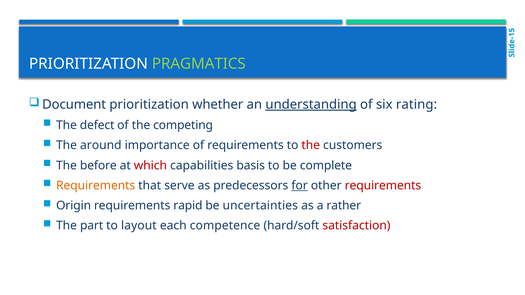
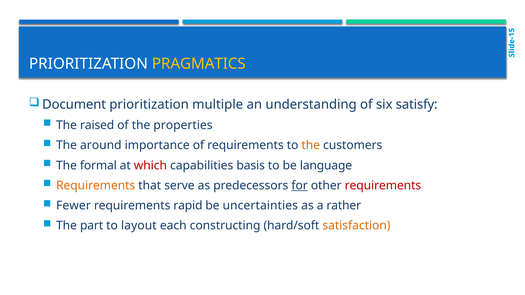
PRAGMATICS colour: light green -> yellow
whether: whether -> multiple
understanding underline: present -> none
rating: rating -> satisfy
defect: defect -> raised
competing: competing -> properties
the at (311, 145) colour: red -> orange
before: before -> formal
complete: complete -> language
Origin: Origin -> Fewer
competence: competence -> constructing
satisfaction colour: red -> orange
